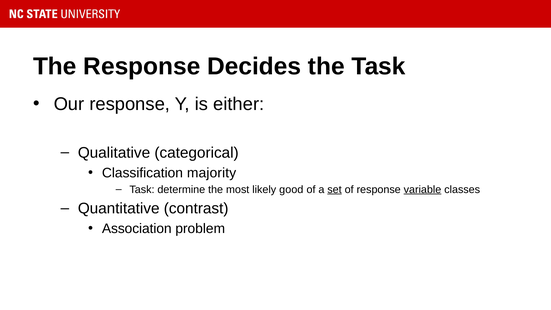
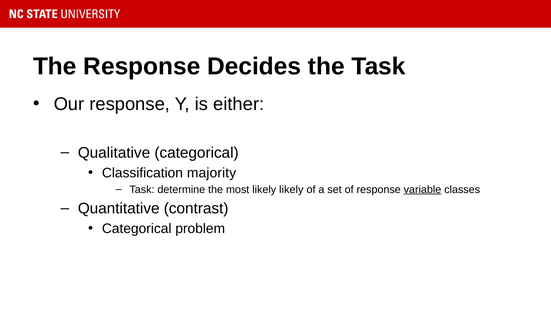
likely good: good -> likely
set underline: present -> none
Association at (137, 229): Association -> Categorical
